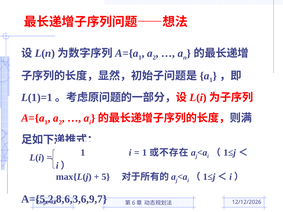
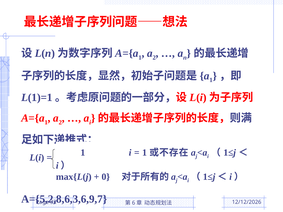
5: 5 -> 0
